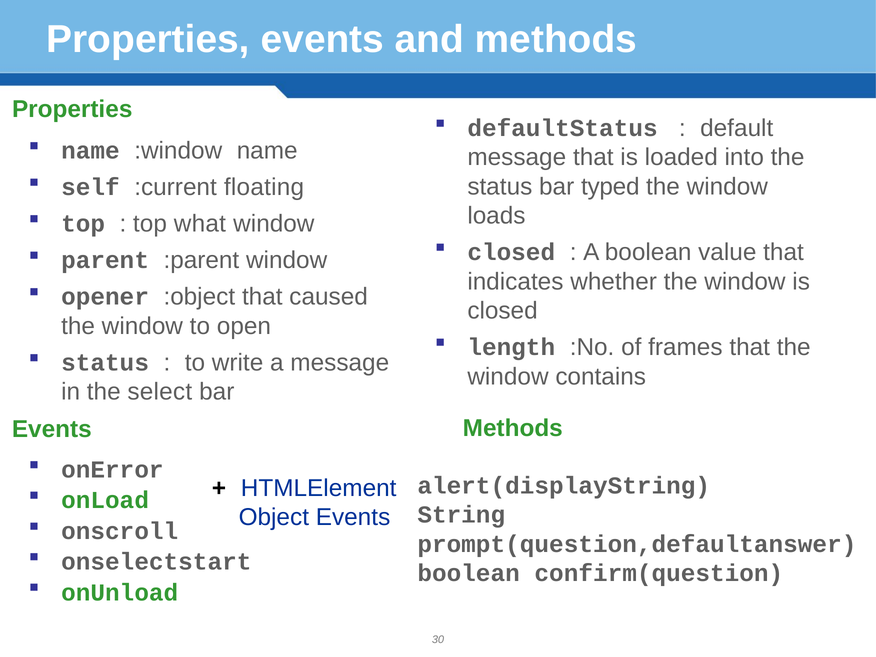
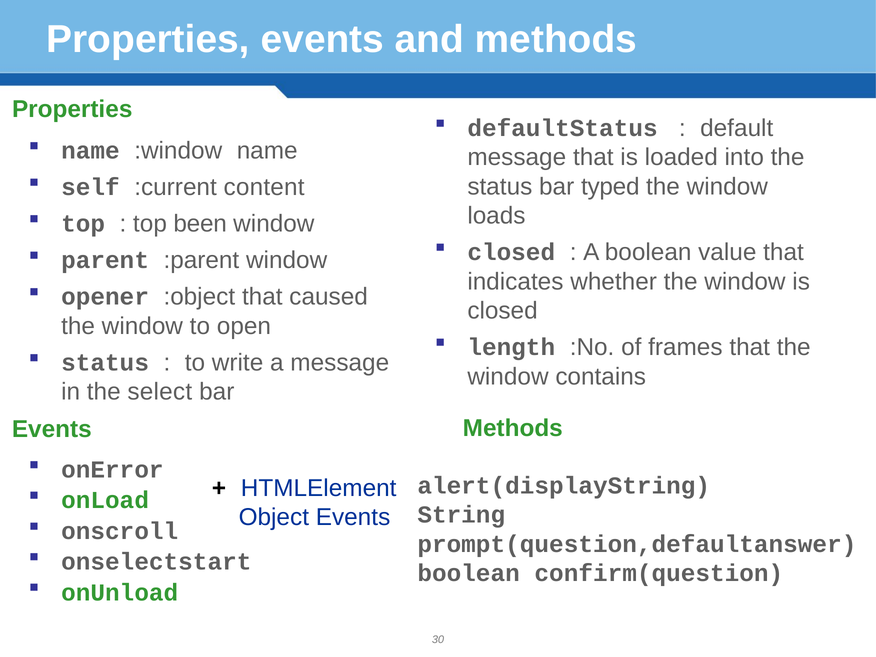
floating: floating -> content
what: what -> been
